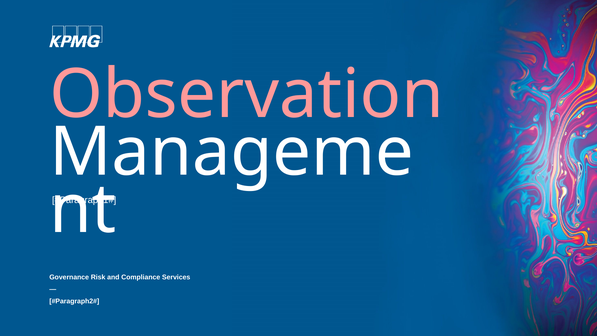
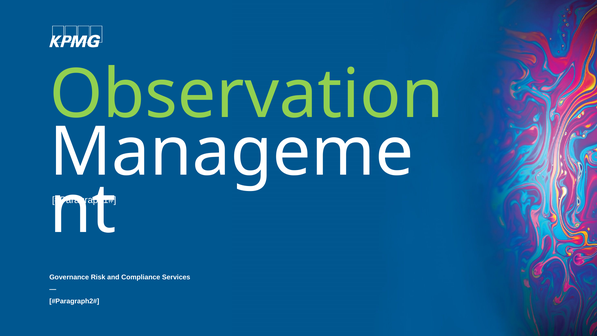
Observation colour: pink -> light green
